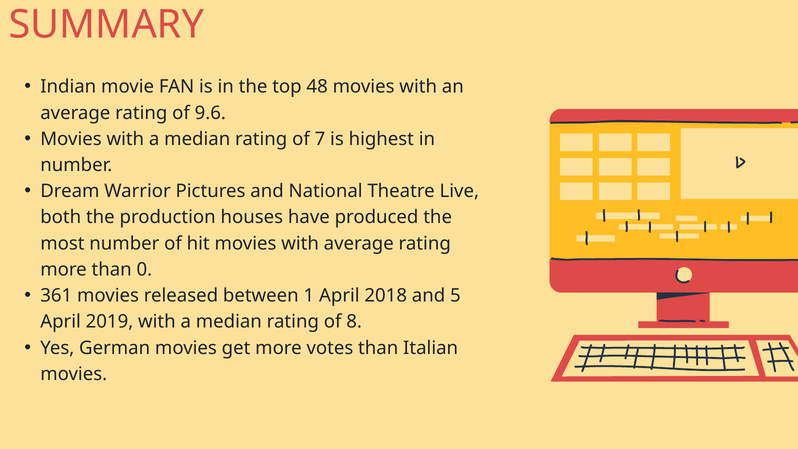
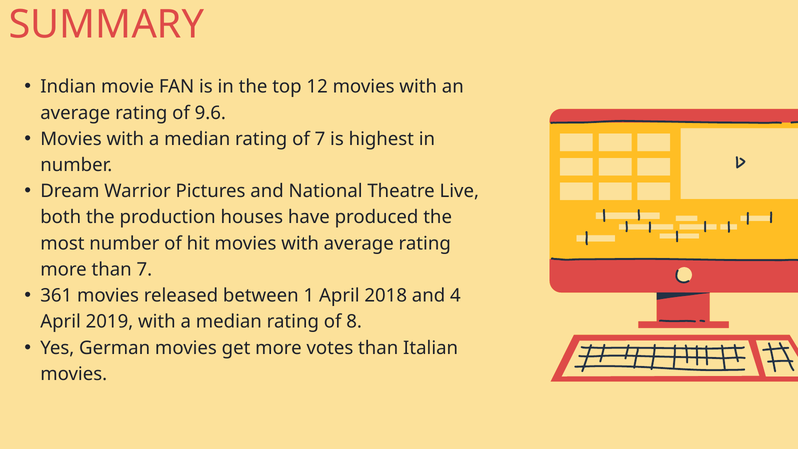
48: 48 -> 12
than 0: 0 -> 7
5: 5 -> 4
